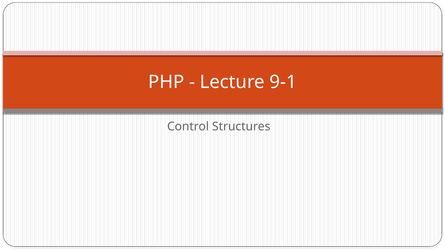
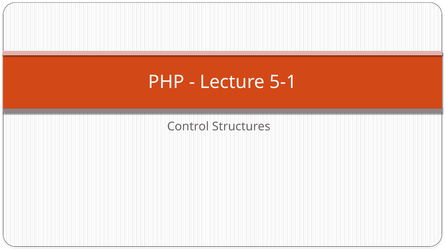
9-1: 9-1 -> 5-1
